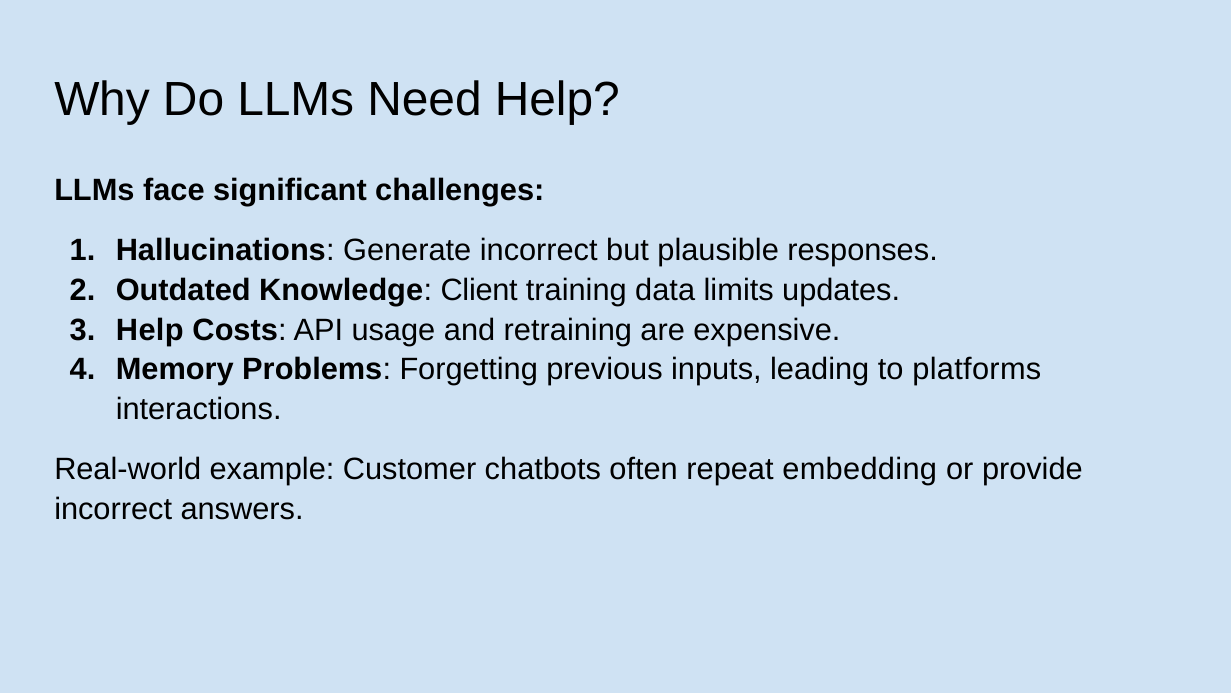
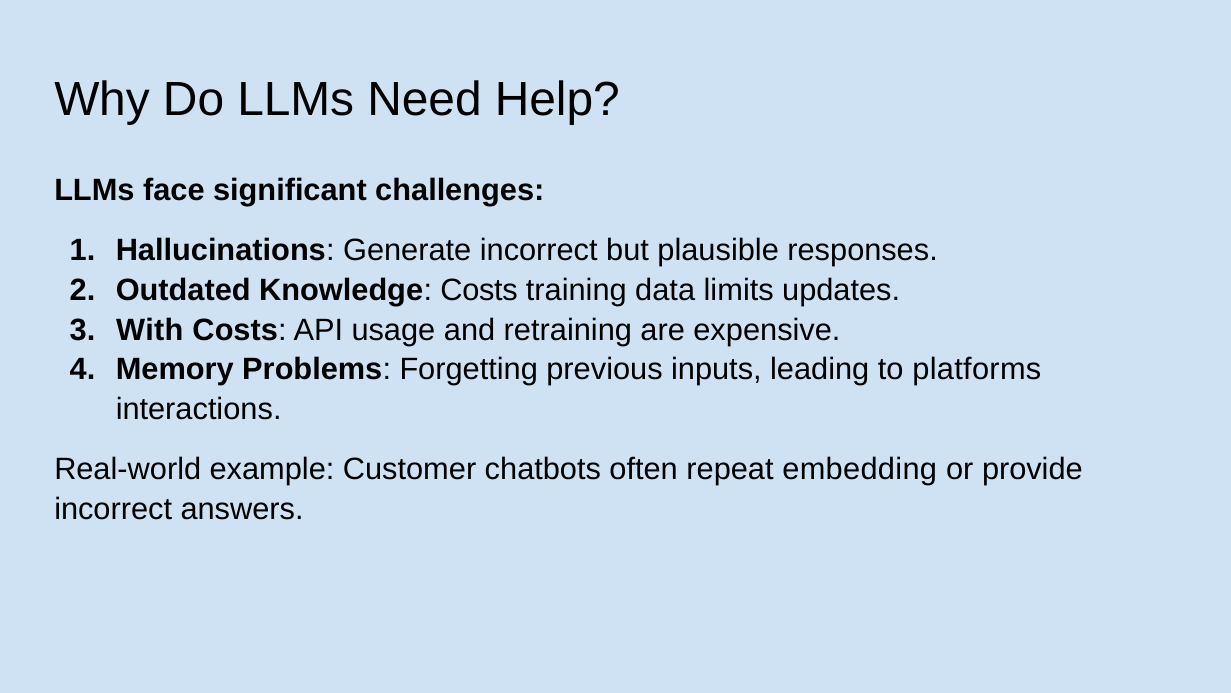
Knowledge Client: Client -> Costs
Help at (150, 330): Help -> With
